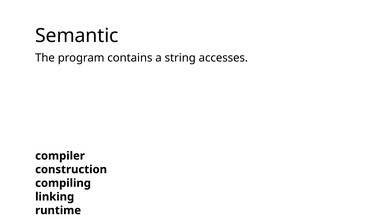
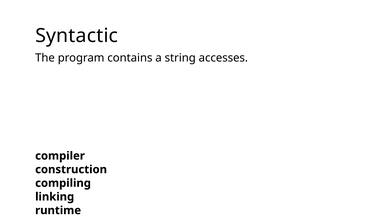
Semantic: Semantic -> Syntactic
